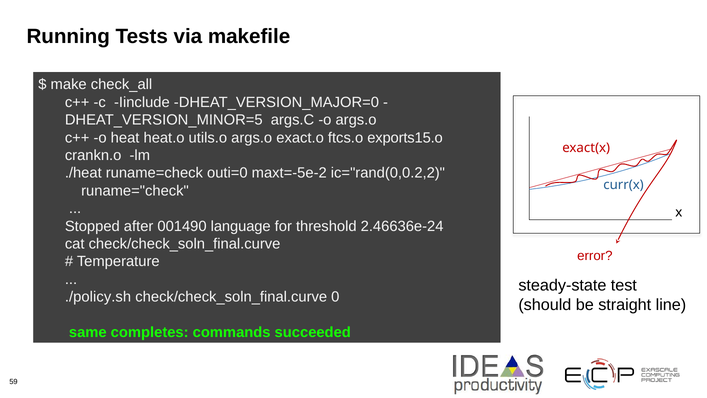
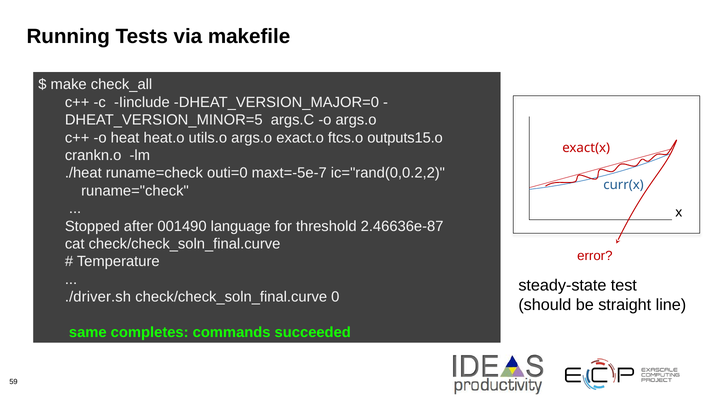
exports15.o: exports15.o -> outputs15.o
maxt=-5e-2: maxt=-5e-2 -> maxt=-5e-7
2.46636e-24: 2.46636e-24 -> 2.46636e-87
./policy.sh: ./policy.sh -> ./driver.sh
